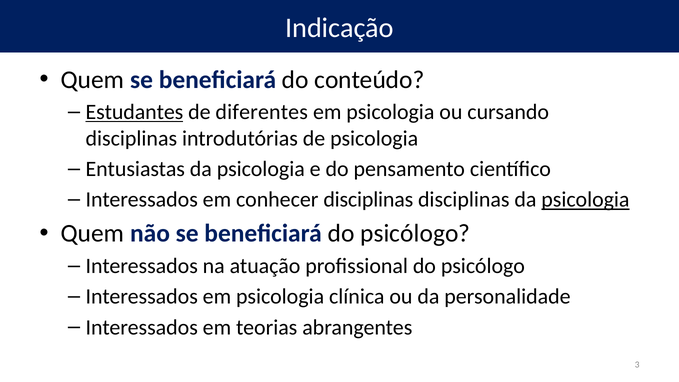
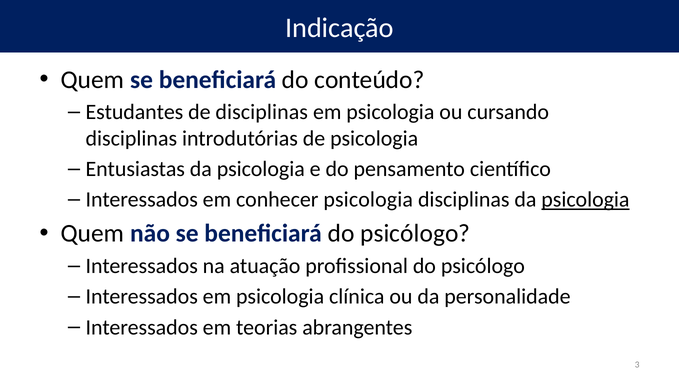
Estudantes underline: present -> none
de diferentes: diferentes -> disciplinas
conhecer disciplinas: disciplinas -> psicologia
